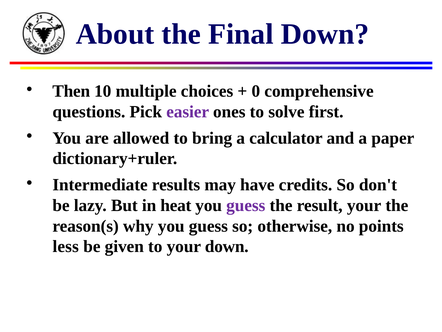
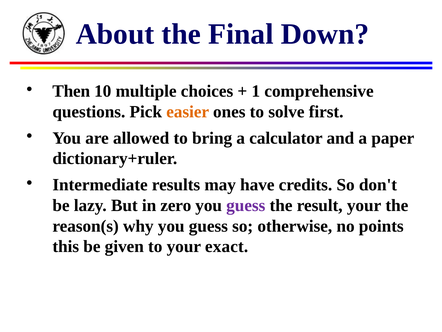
0: 0 -> 1
easier colour: purple -> orange
heat: heat -> zero
less: less -> this
your down: down -> exact
